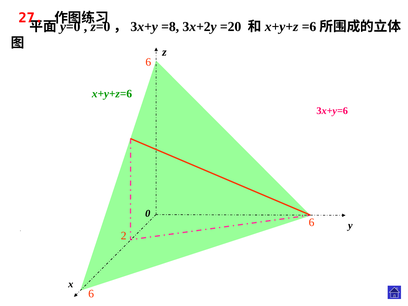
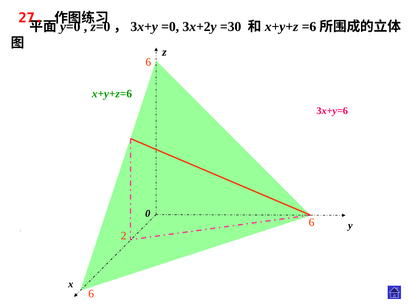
=8: =8 -> =0
=20: =20 -> =30
